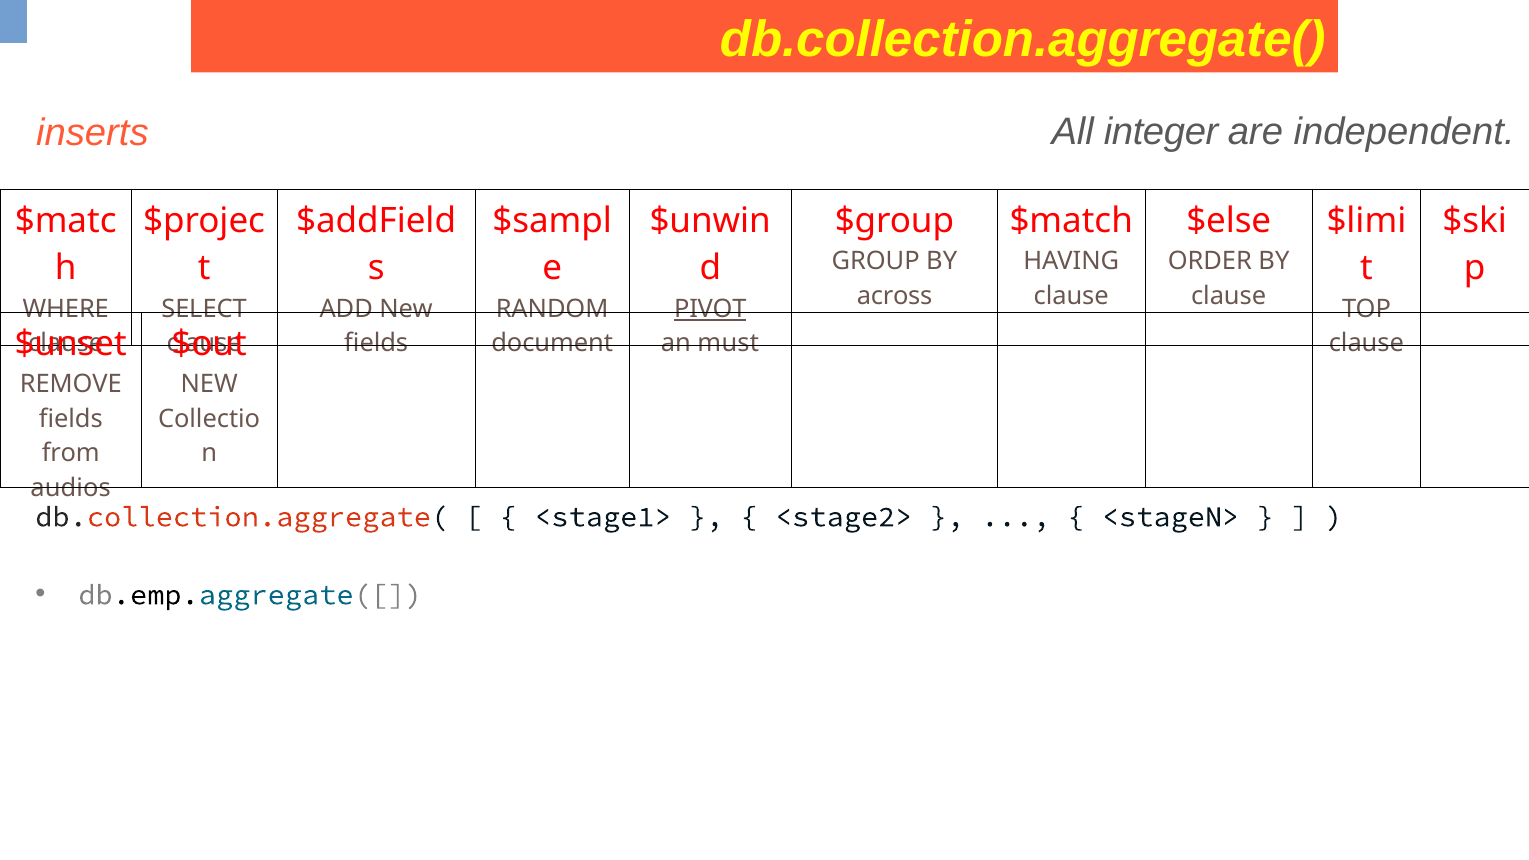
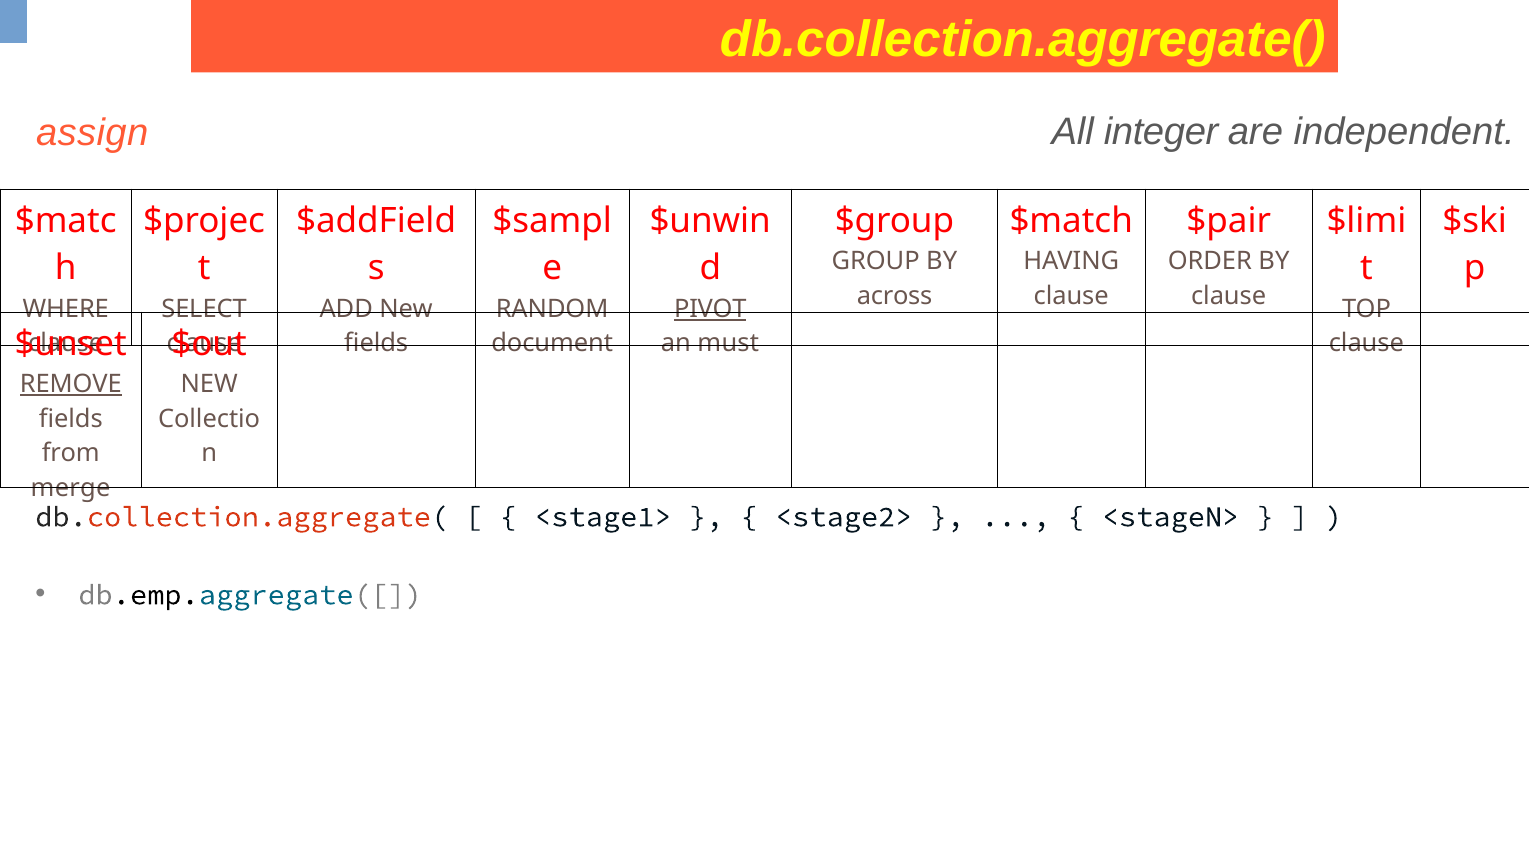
inserts: inserts -> assign
$else: $else -> $pair
REMOVE underline: none -> present
audios: audios -> merge
